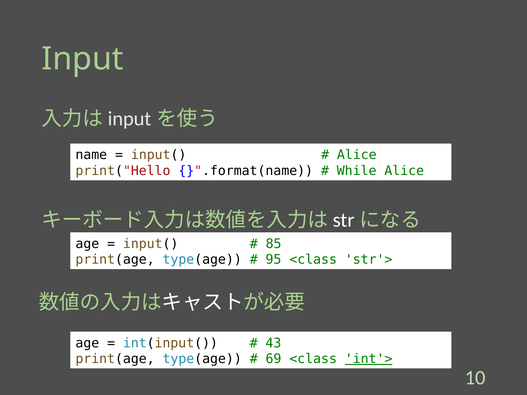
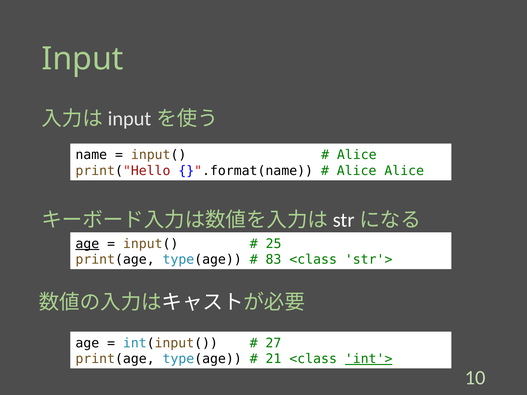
While at (357, 171): While -> Alice
age at (87, 244) underline: none -> present
85: 85 -> 25
95: 95 -> 83
43: 43 -> 27
69: 69 -> 21
